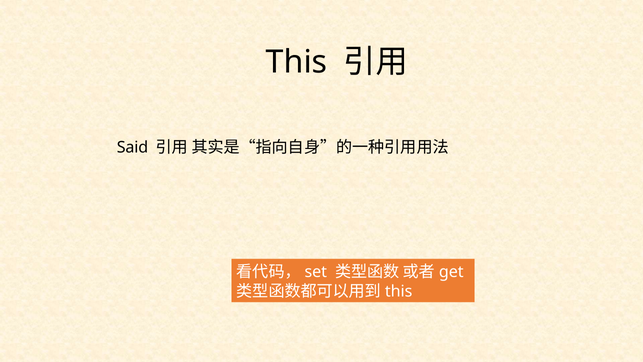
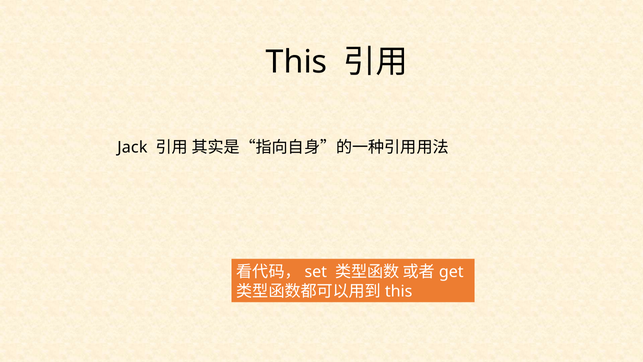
Said: Said -> Jack
